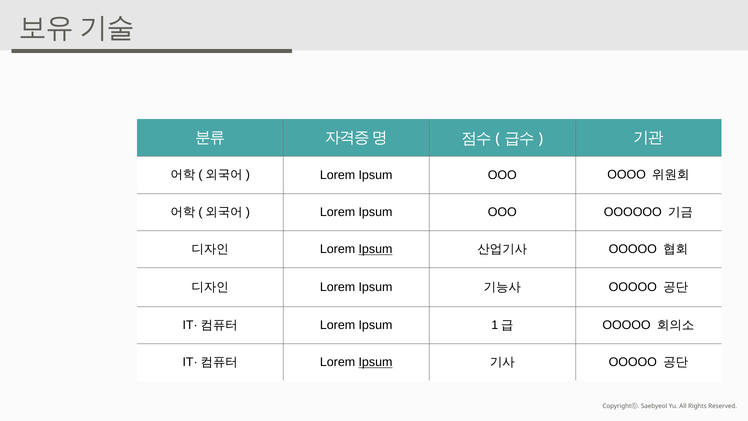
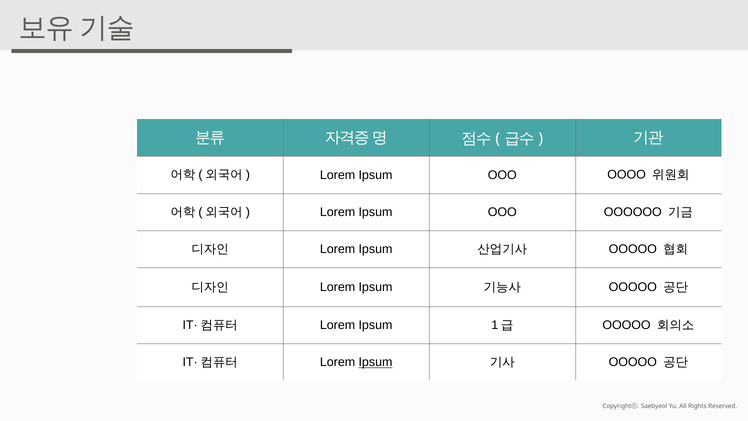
Ipsum at (375, 249) underline: present -> none
